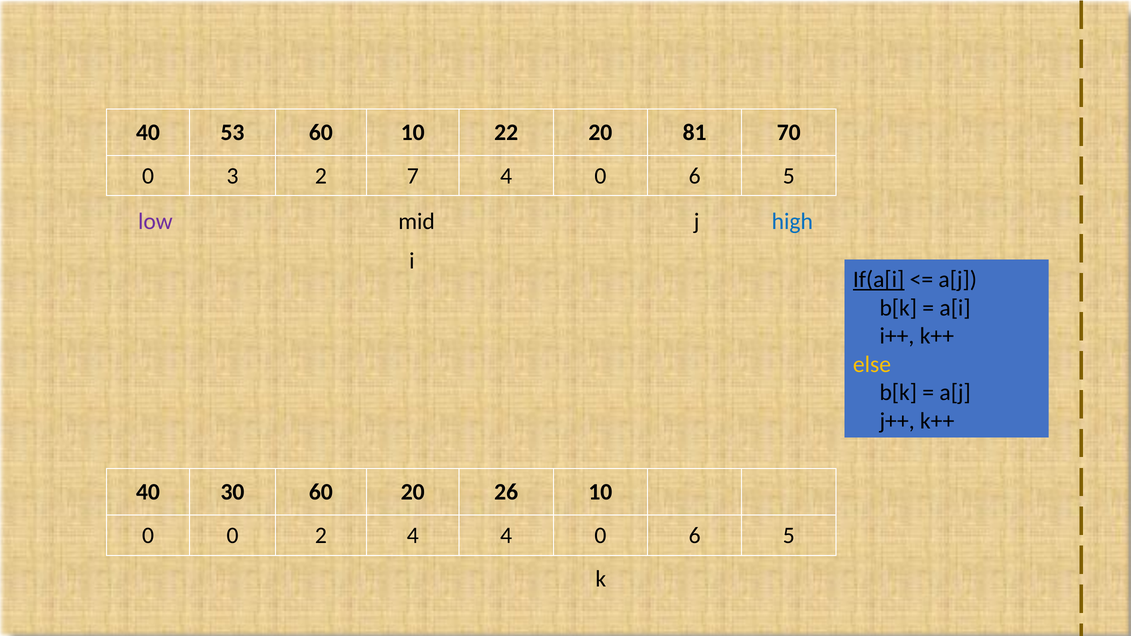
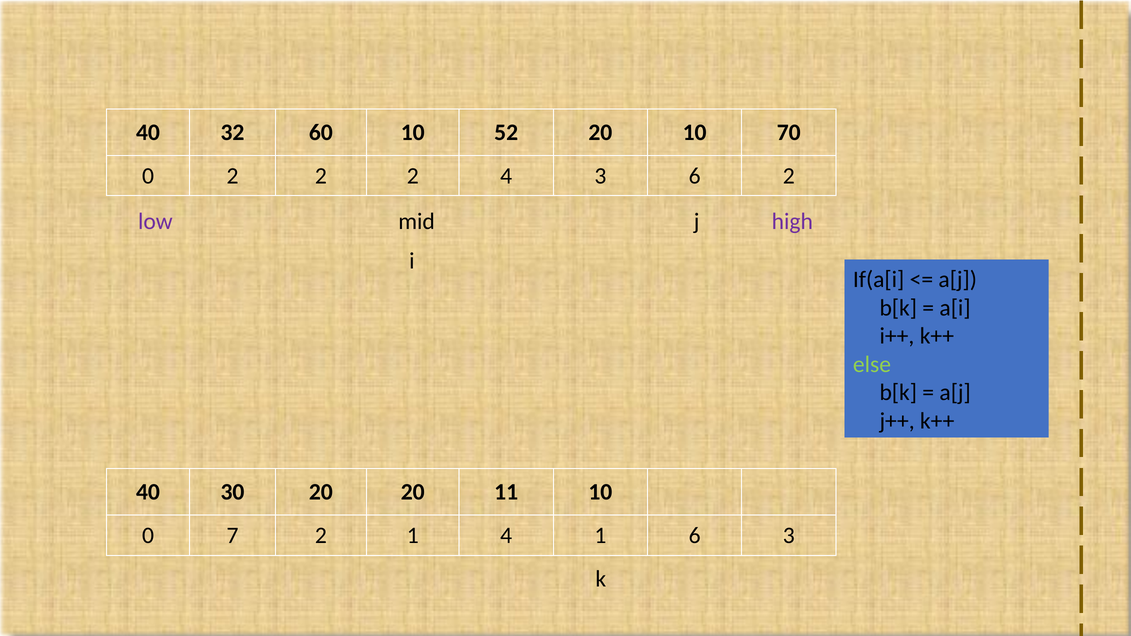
53: 53 -> 32
22: 22 -> 52
20 81: 81 -> 10
0 3: 3 -> 2
7 at (413, 176): 7 -> 2
0 at (600, 176): 0 -> 3
5 at (789, 176): 5 -> 2
high colour: blue -> purple
If(a[i underline: present -> none
else colour: yellow -> light green
30 60: 60 -> 20
26: 26 -> 11
0 0: 0 -> 7
2 4: 4 -> 1
0 at (600, 536): 0 -> 1
5 at (789, 536): 5 -> 3
